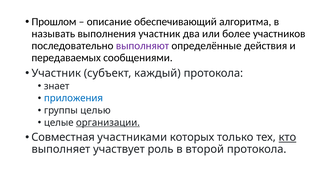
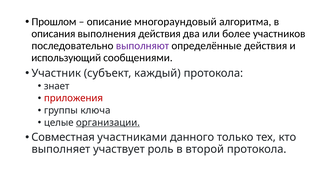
обеспечивающий: обеспечивающий -> многораундовый
называть: называть -> описания
выполнения участник: участник -> действия
передаваемых: передаваемых -> использующий
приложения colour: blue -> red
целью: целью -> ключа
которых: которых -> данного
кто underline: present -> none
